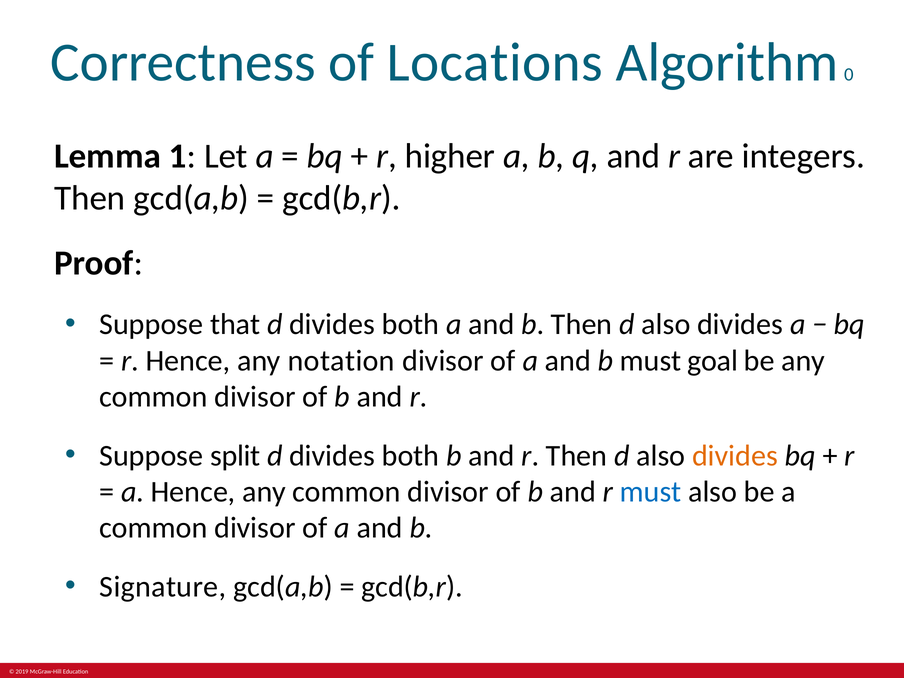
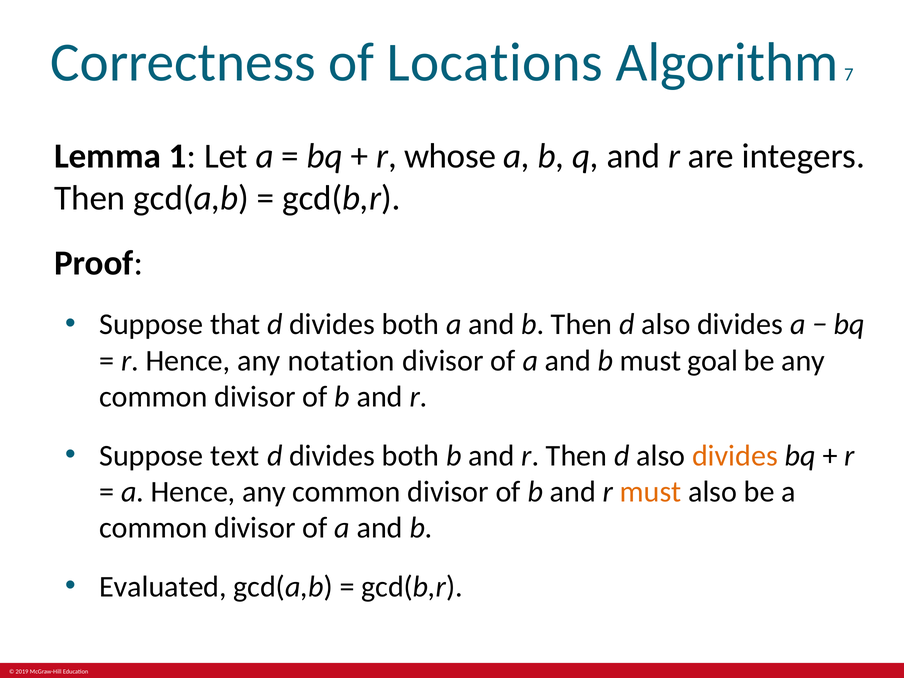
0: 0 -> 7
higher: higher -> whose
split: split -> text
must at (651, 492) colour: blue -> orange
Signature: Signature -> Evaluated
